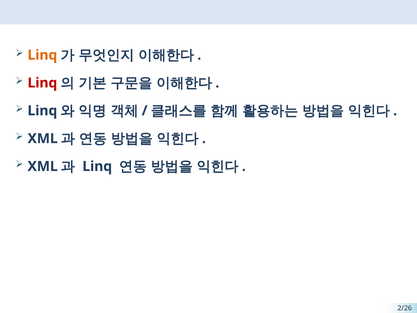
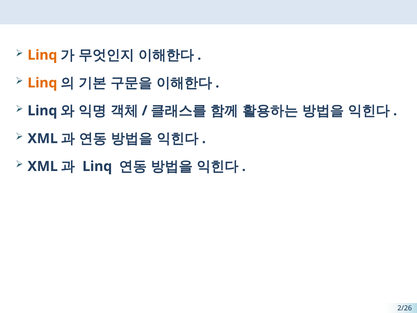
Linq at (42, 83) colour: red -> orange
